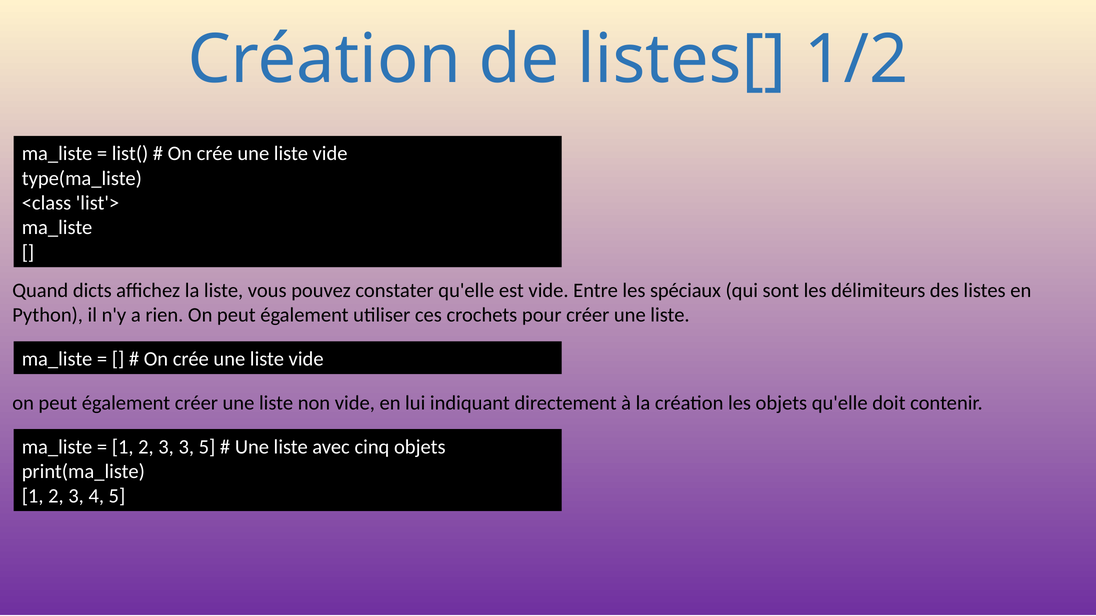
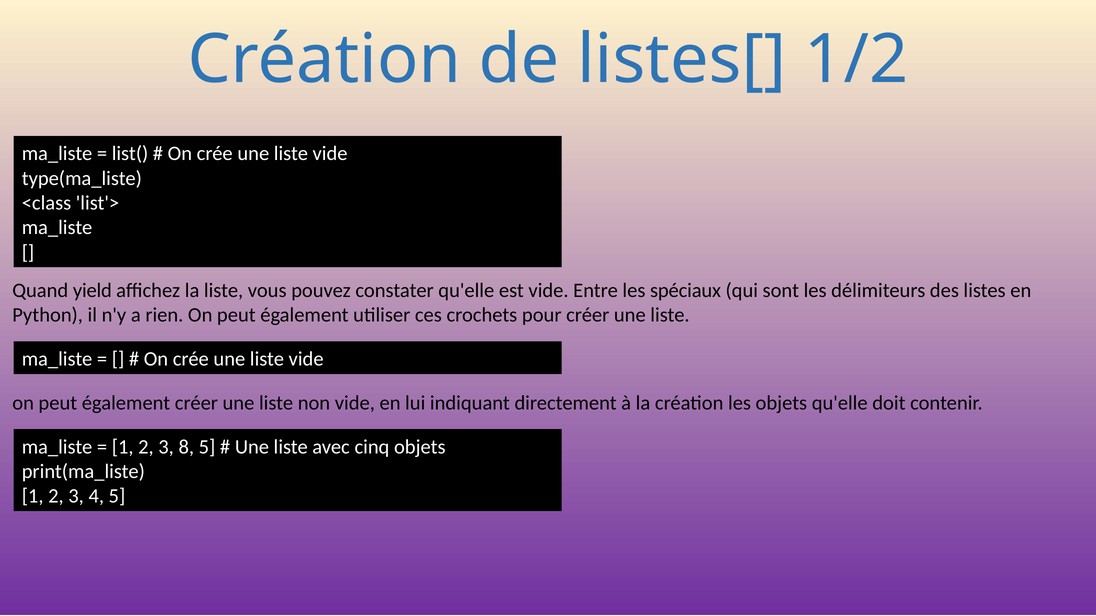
dicts: dicts -> yield
3 3: 3 -> 8
